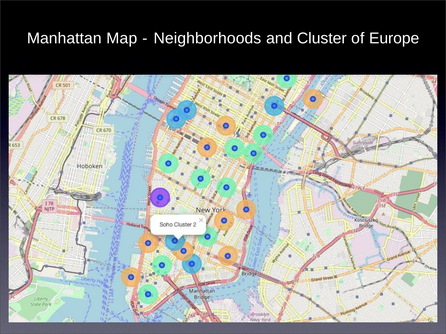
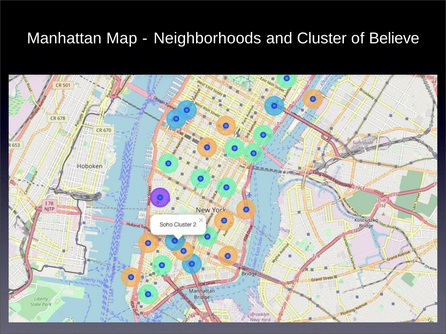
Europe: Europe -> Believe
